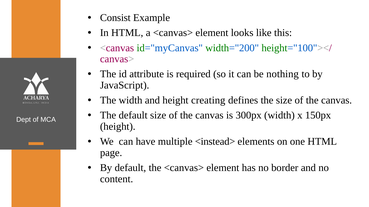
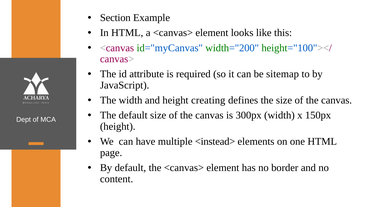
Consist: Consist -> Section
nothing: nothing -> sitemap
